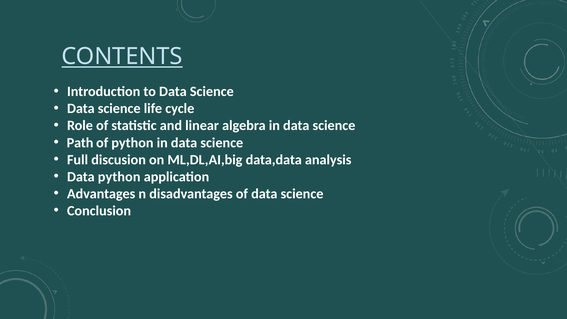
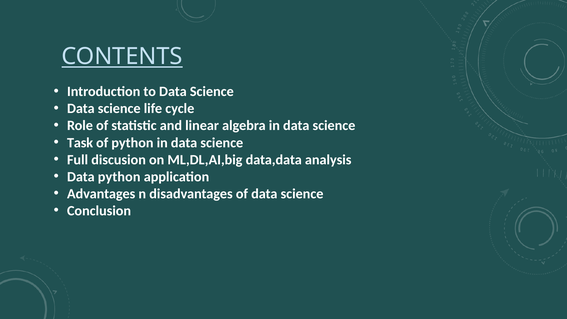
Path: Path -> Task
